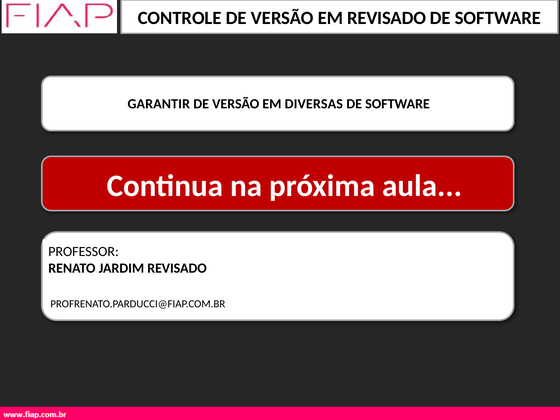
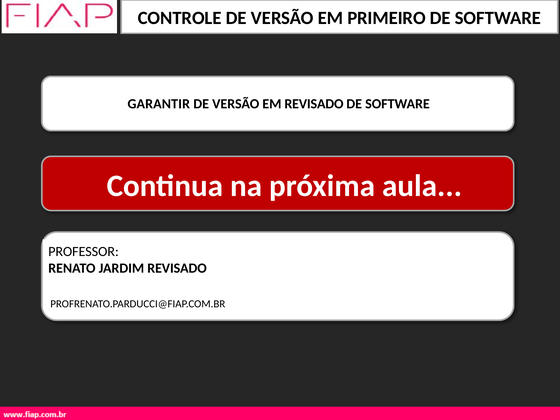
EM REVISADO: REVISADO -> PRIMEIRO
EM DIVERSAS: DIVERSAS -> REVISADO
